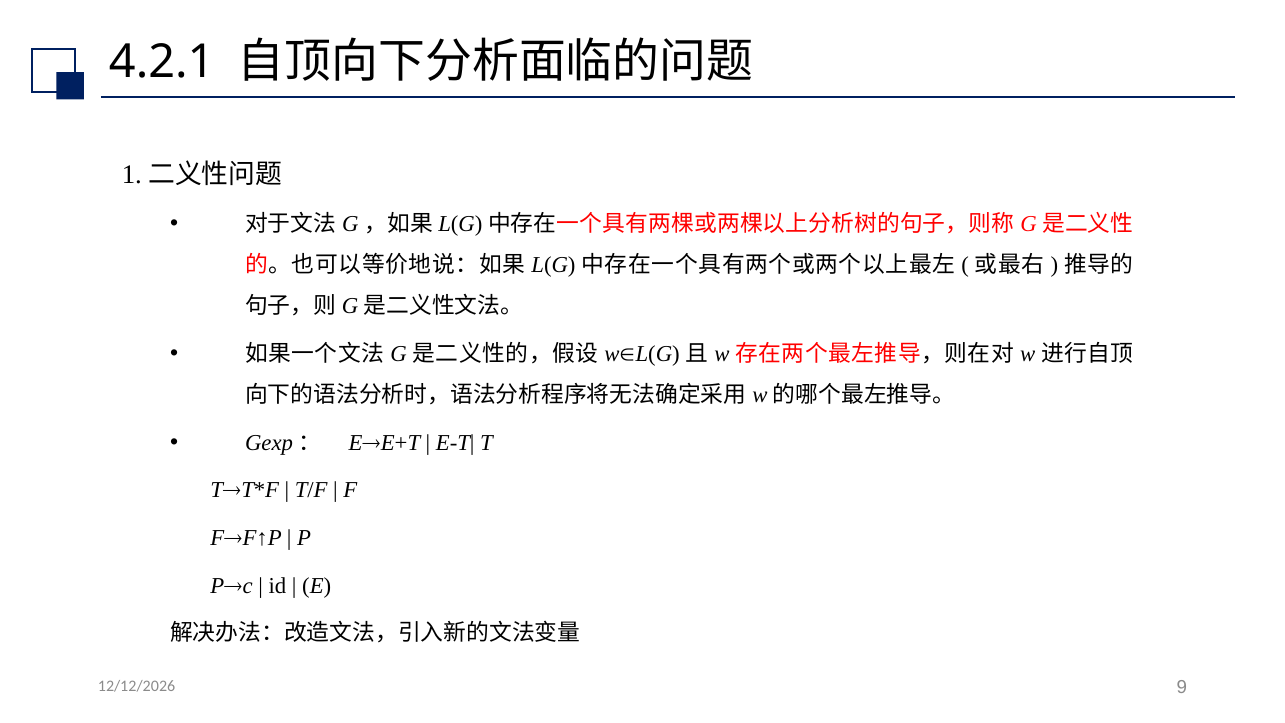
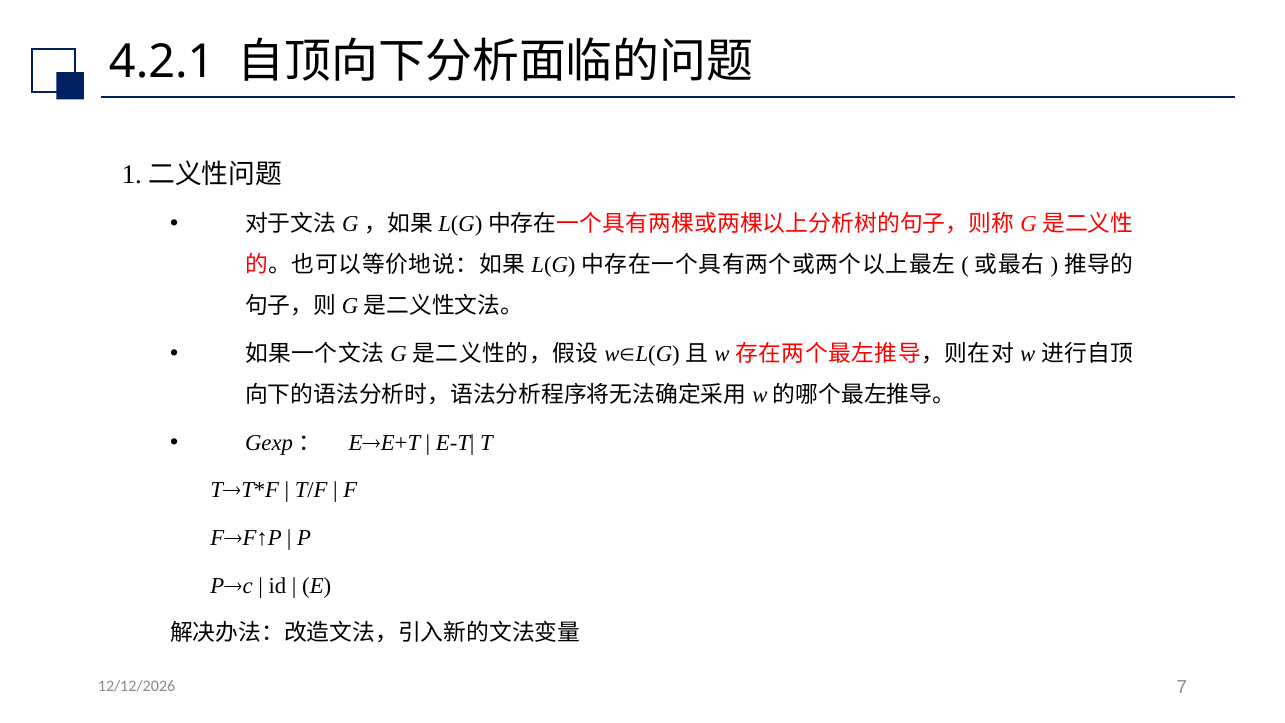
9: 9 -> 7
